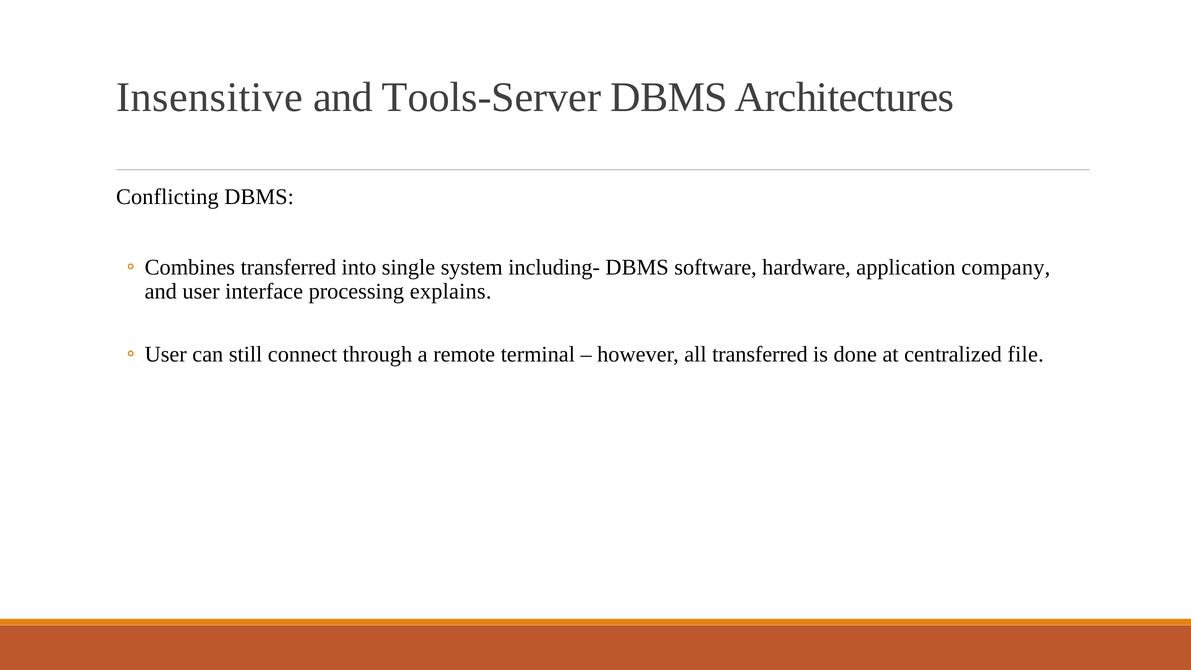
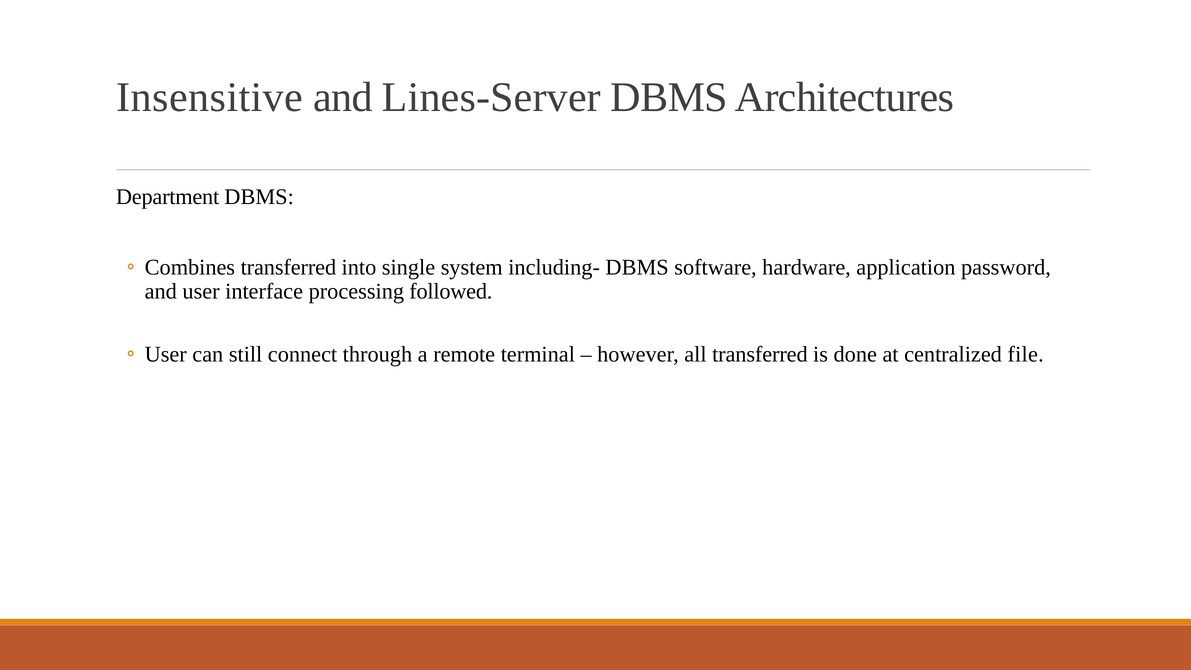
Tools-Server: Tools-Server -> Lines-Server
Conflicting: Conflicting -> Department
company: company -> password
explains: explains -> followed
